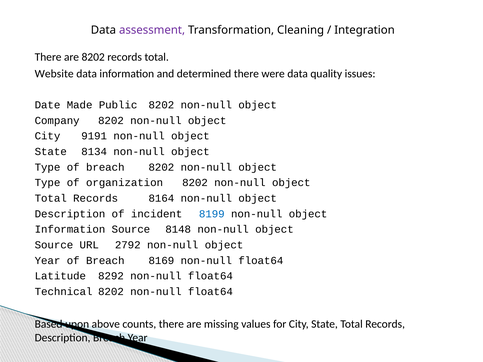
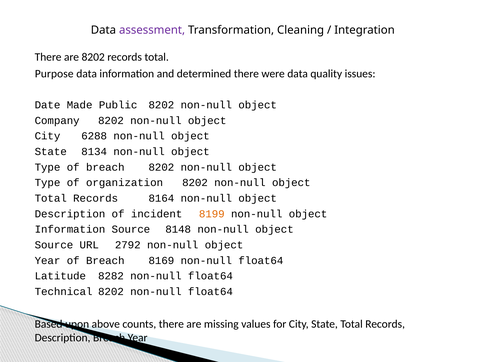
Website: Website -> Purpose
9191: 9191 -> 6288
8199 colour: blue -> orange
8292: 8292 -> 8282
